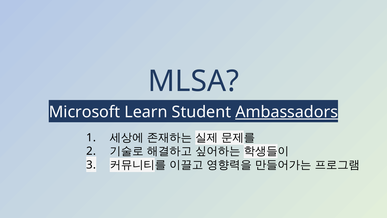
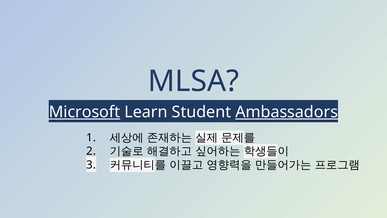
Microsoft underline: none -> present
